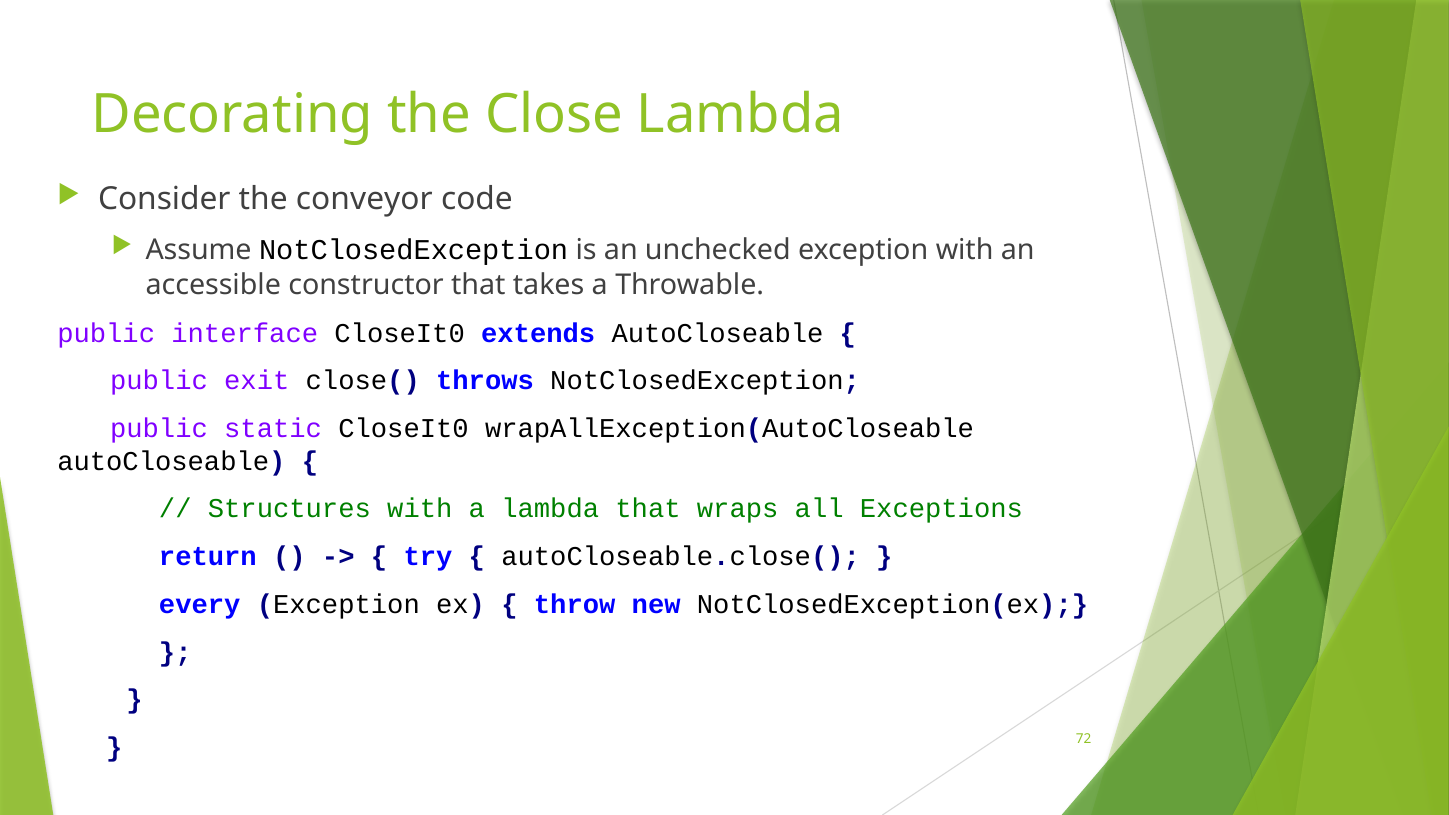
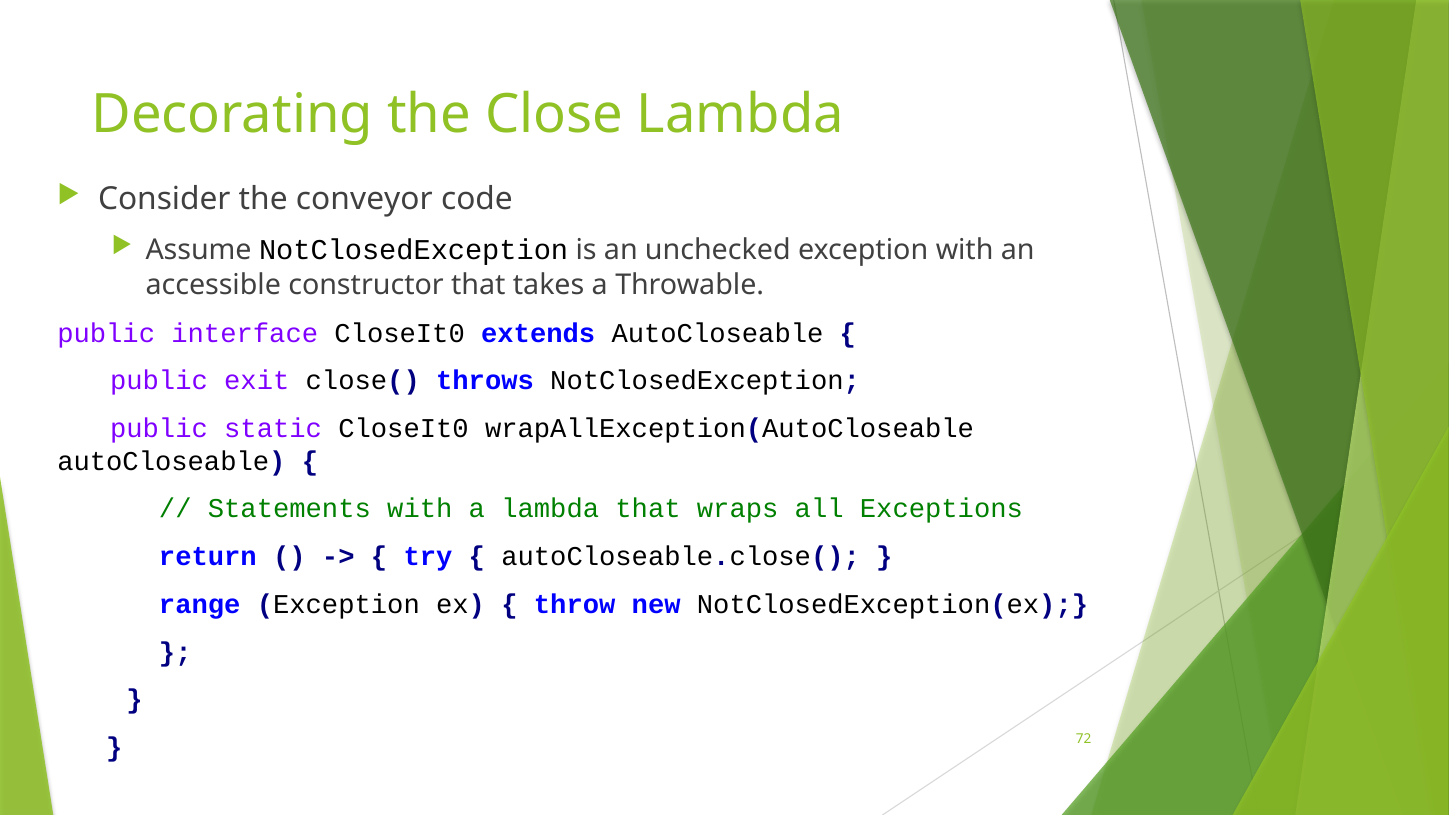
Structures: Structures -> Statements
every: every -> range
